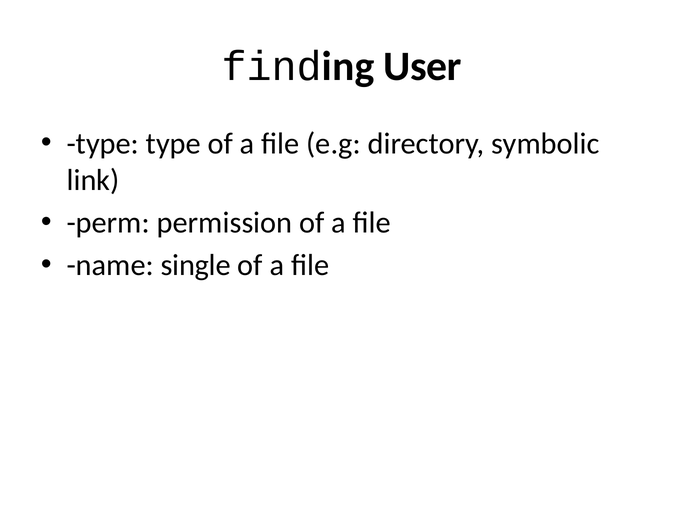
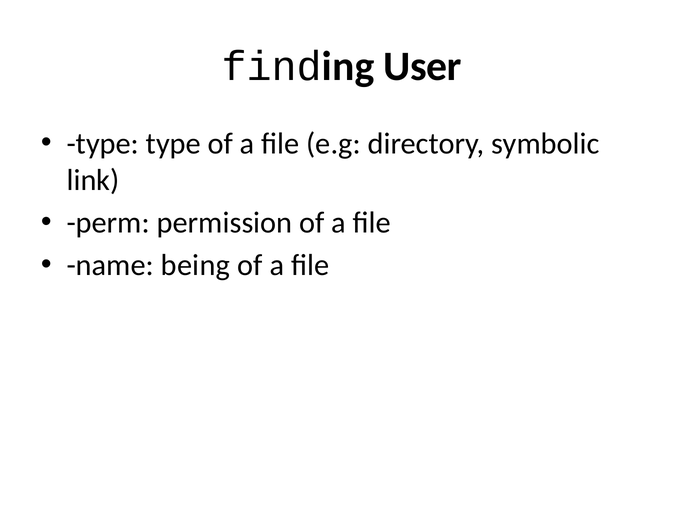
single: single -> being
